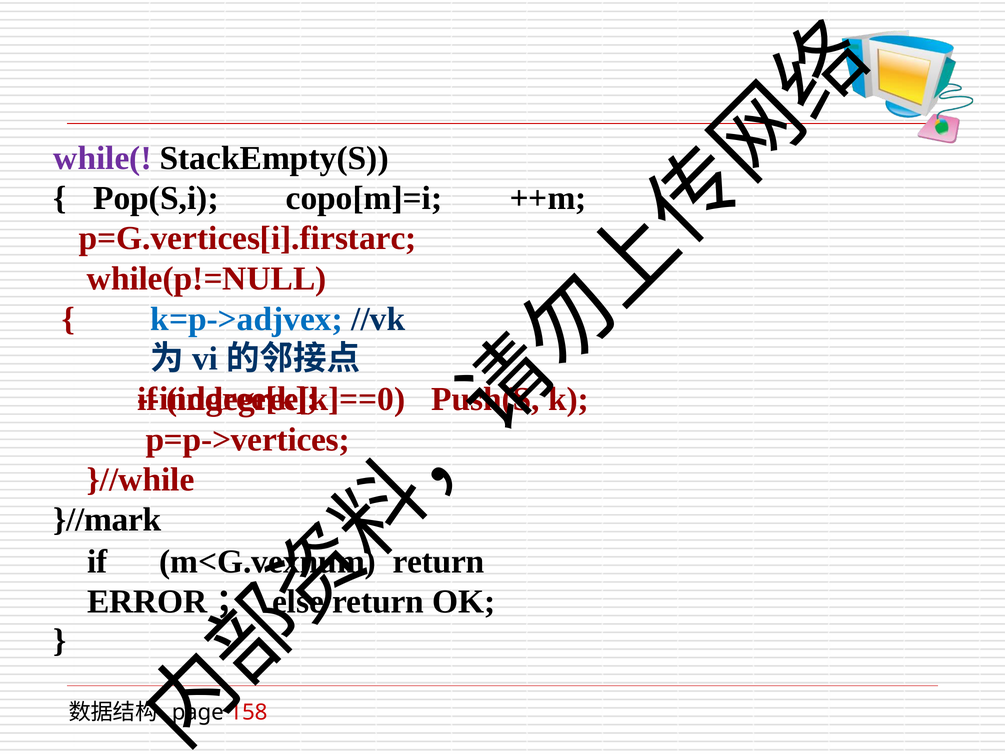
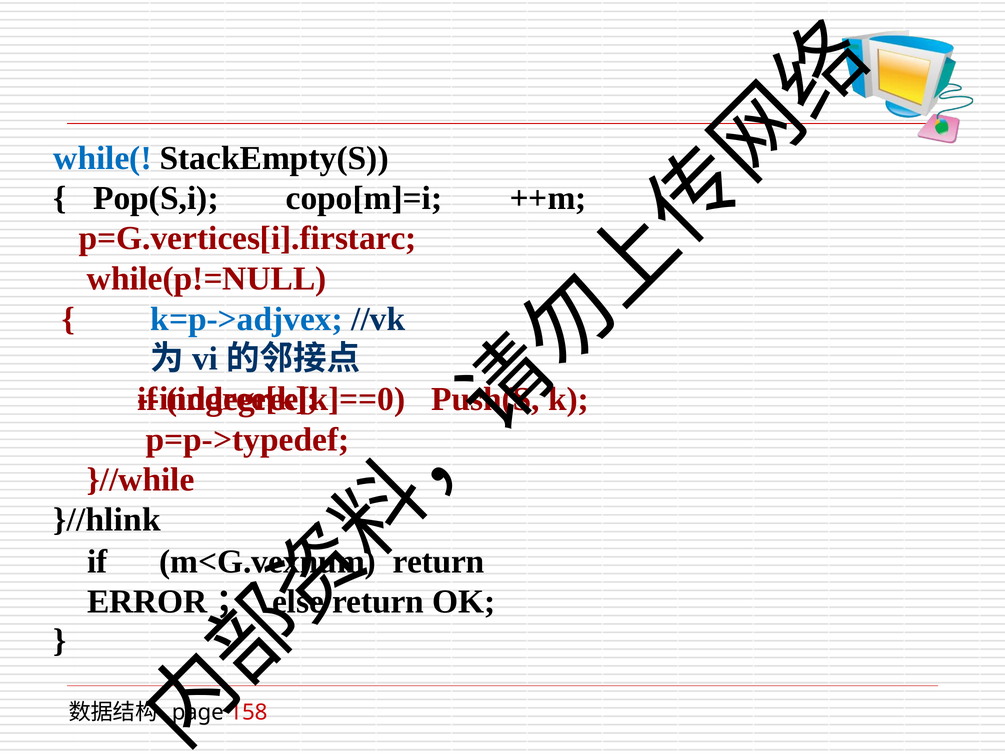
while( colour: purple -> blue
p=p->vertices: p=p->vertices -> p=p->typedef
}//mark: }//mark -> }//hlink
